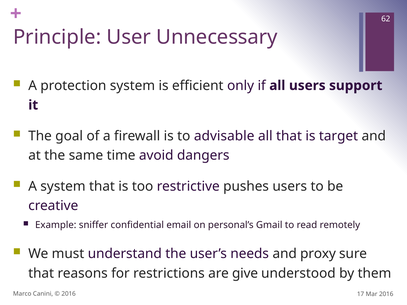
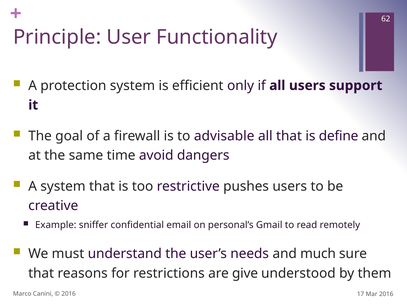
Unnecessary: Unnecessary -> Functionality
target: target -> define
proxy: proxy -> much
